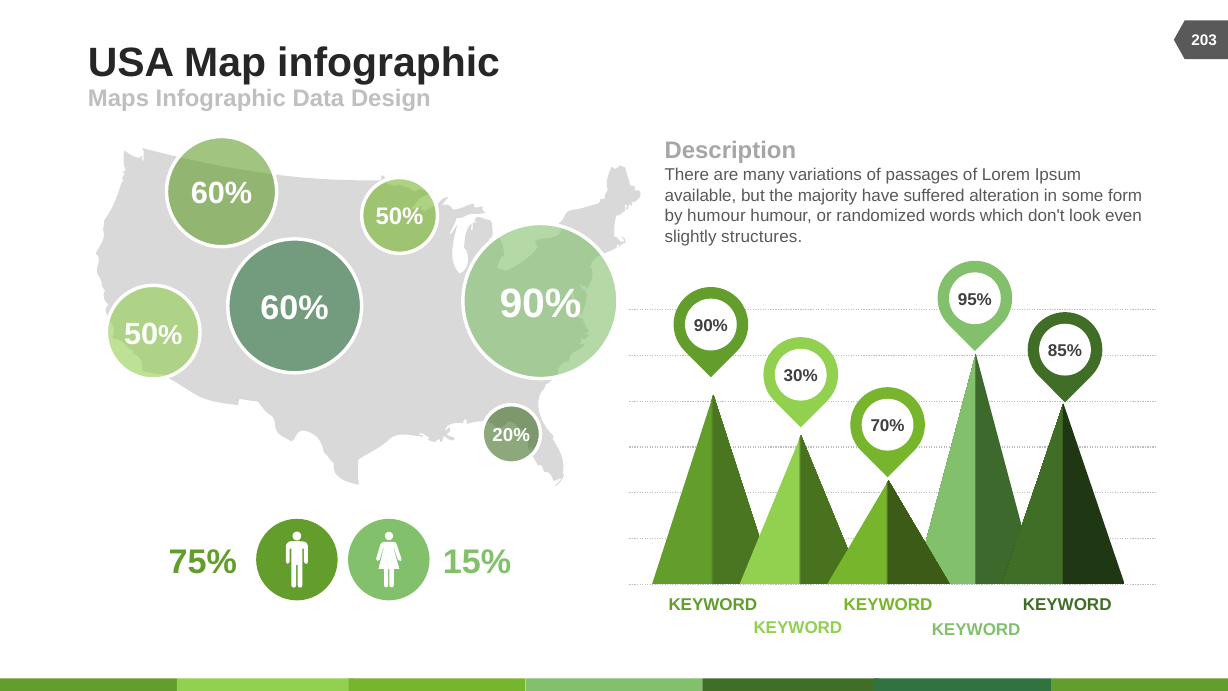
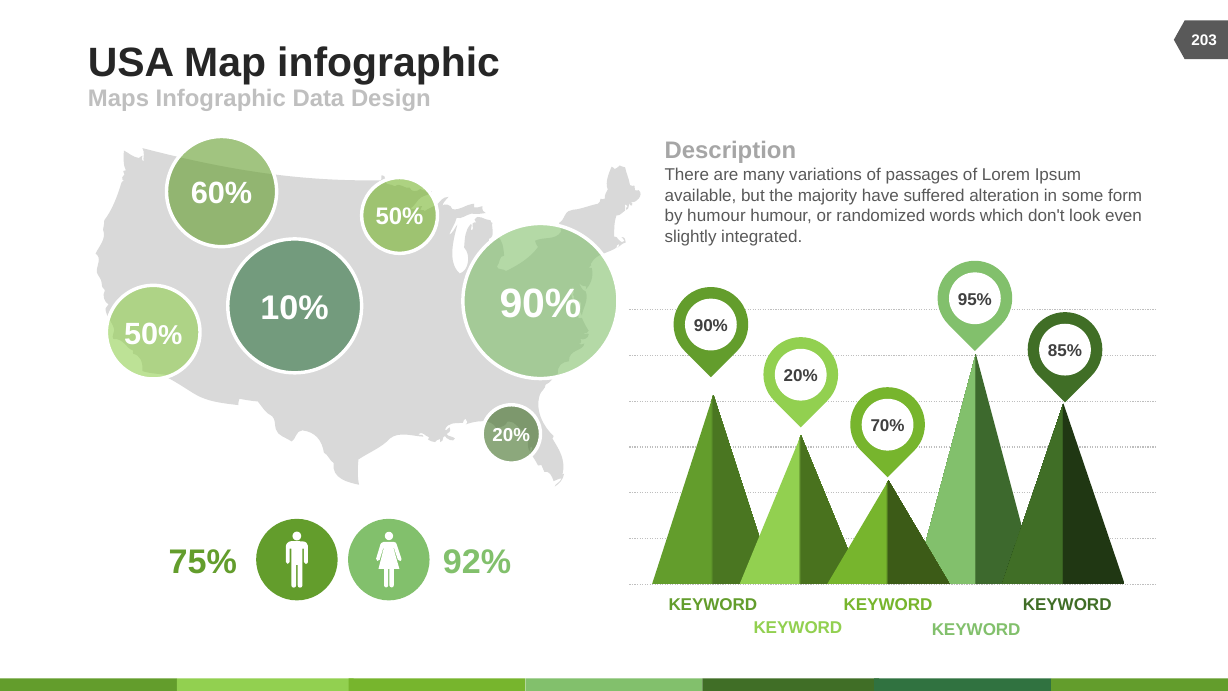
structures: structures -> integrated
60% at (295, 308): 60% -> 10%
30% at (801, 376): 30% -> 20%
15%: 15% -> 92%
